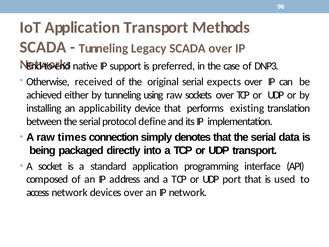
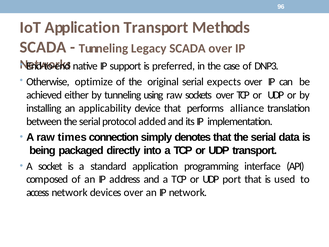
received: received -> optimize
existing: existing -> alliance
define: define -> added
